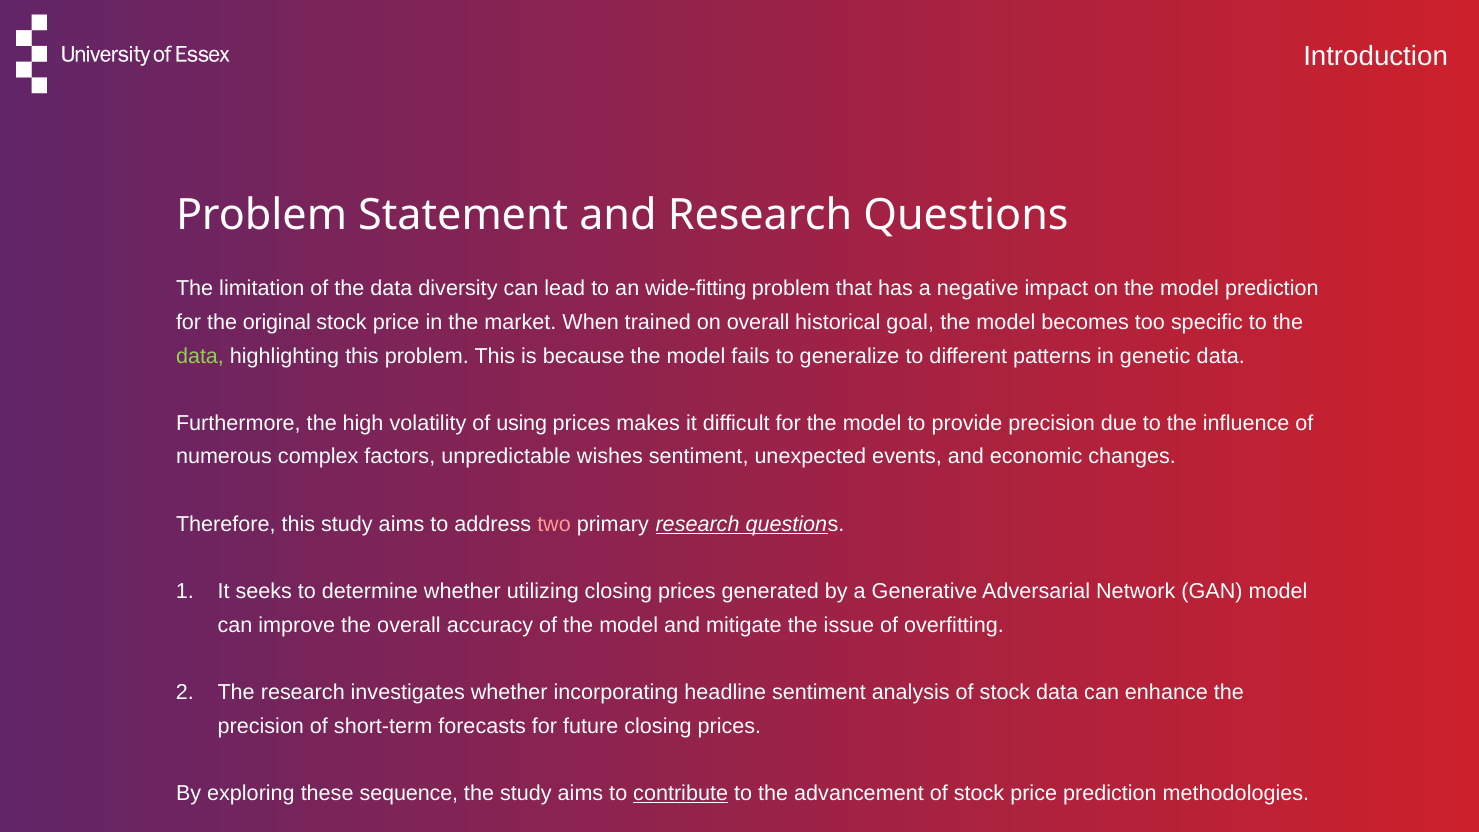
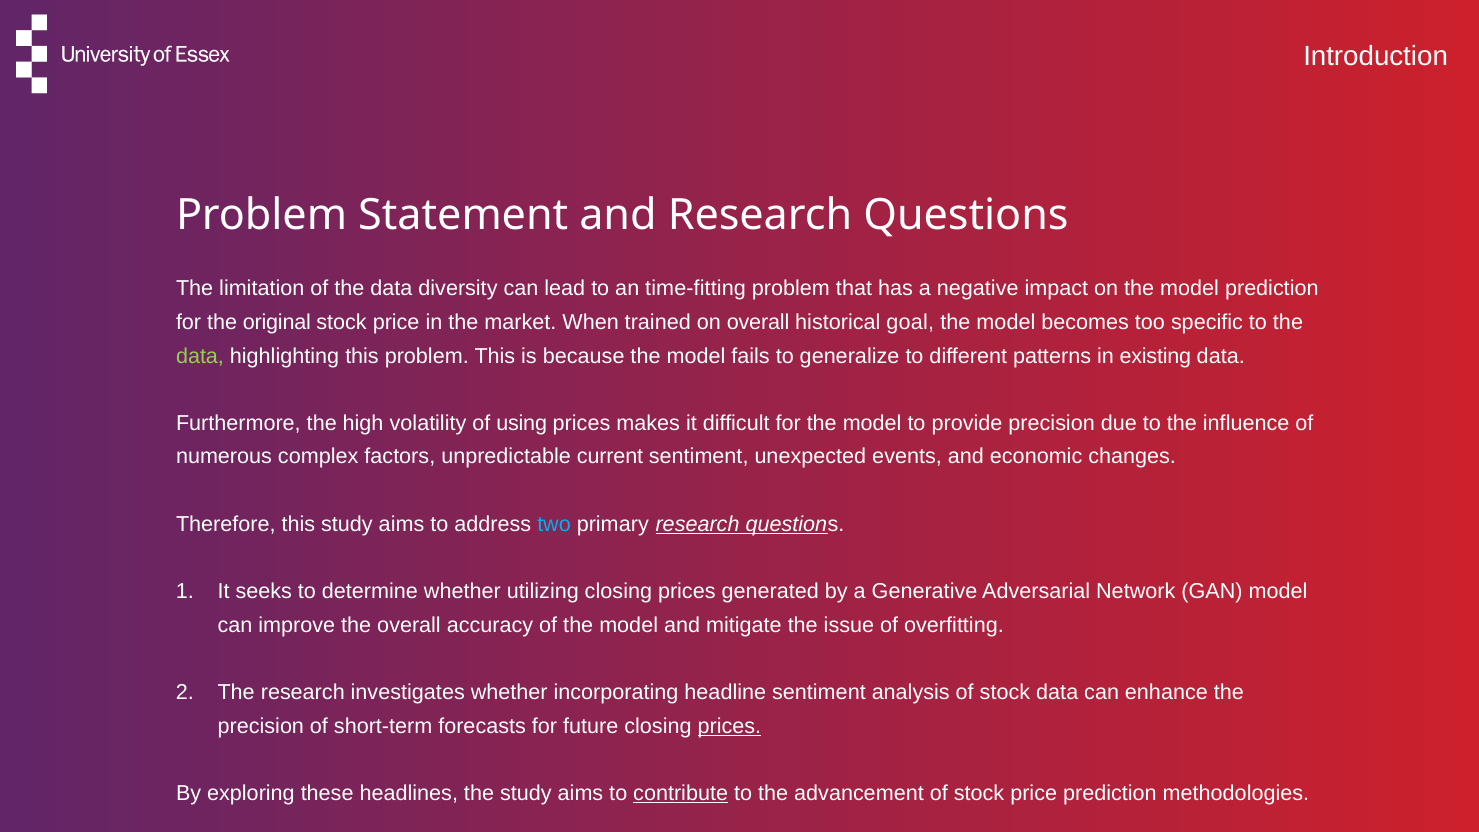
wide-fitting: wide-fitting -> time-fitting
genetic: genetic -> existing
wishes: wishes -> current
two colour: pink -> light blue
prices at (729, 726) underline: none -> present
sequence: sequence -> headlines
